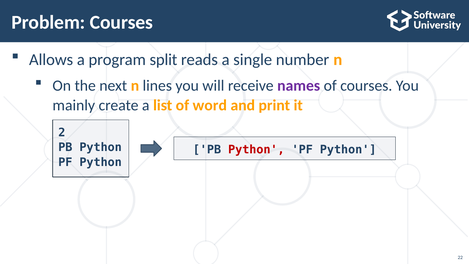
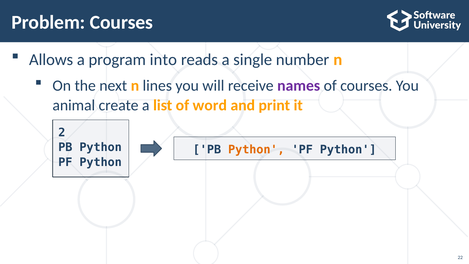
split: split -> into
mainly: mainly -> animal
Python at (256, 149) colour: red -> orange
